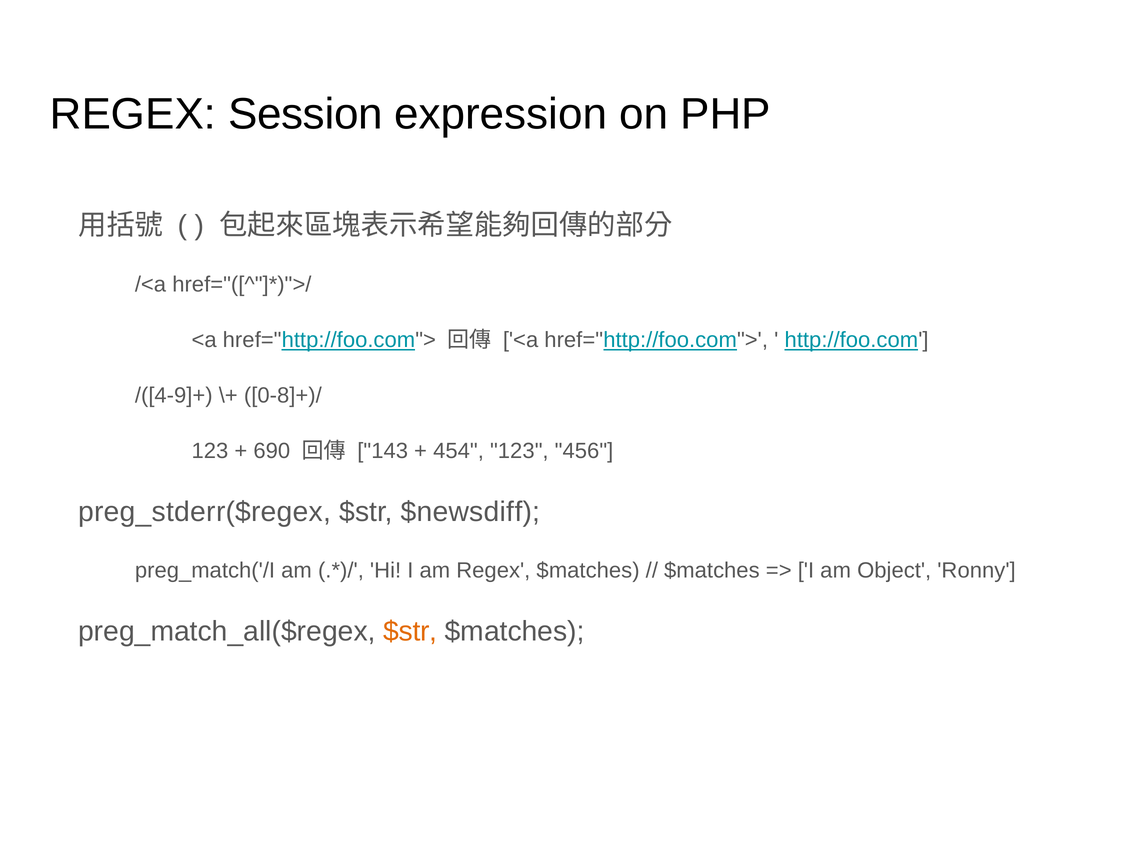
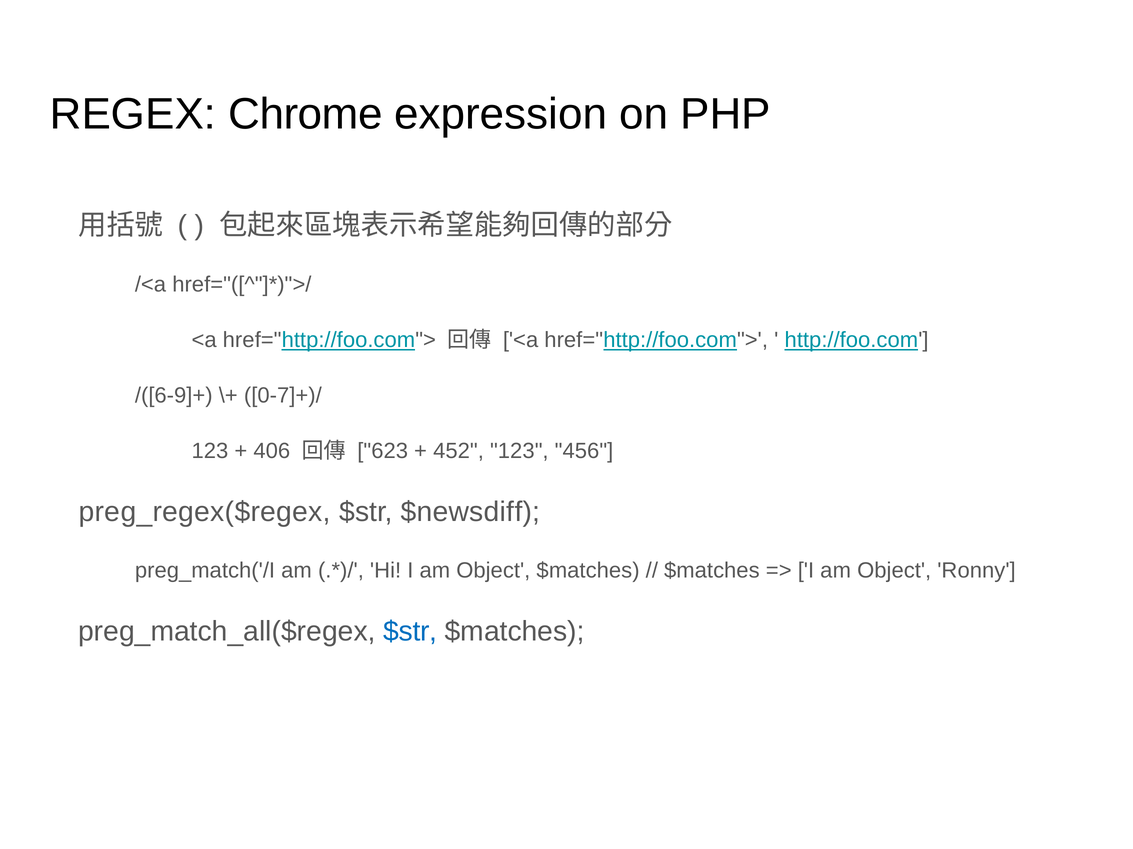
Session: Session -> Chrome
/([4-9]+: /([4-9]+ -> /([6-9]+
0-8]+)/: 0-8]+)/ -> 0-7]+)/
690: 690 -> 406
143: 143 -> 623
454: 454 -> 452
preg_stderr($regex: preg_stderr($regex -> preg_regex($regex
Hi I am Regex: Regex -> Object
$str at (410, 632) colour: orange -> blue
